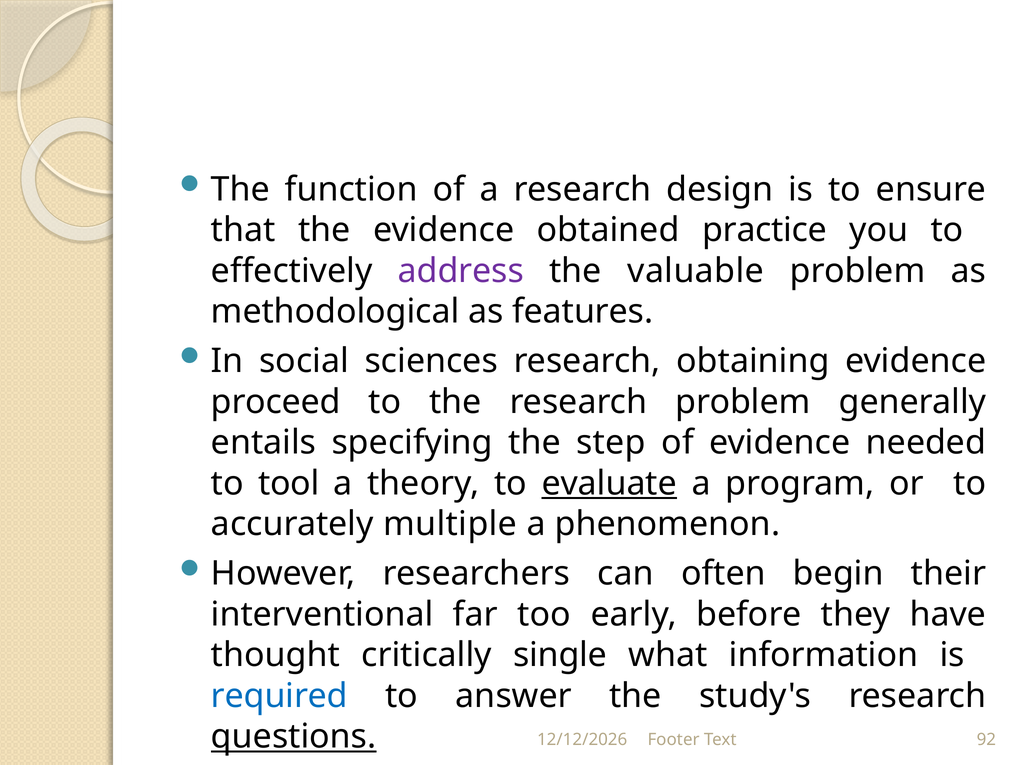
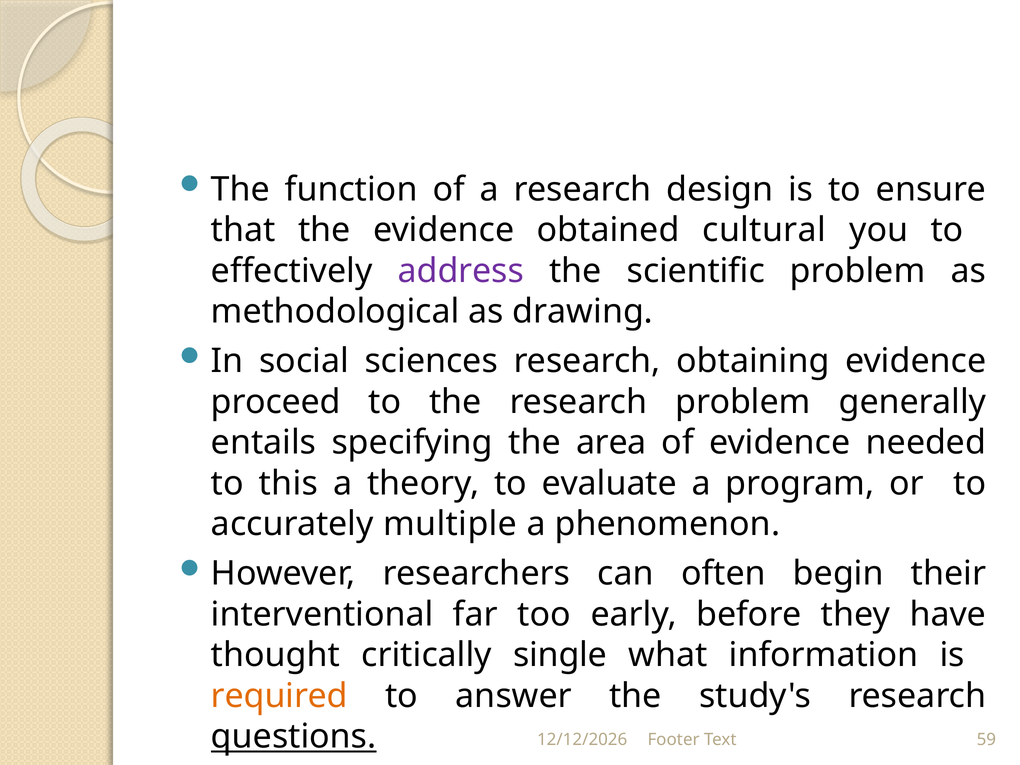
practice: practice -> cultural
valuable: valuable -> scientific
features: features -> drawing
step: step -> area
tool: tool -> this
evaluate underline: present -> none
required colour: blue -> orange
92: 92 -> 59
